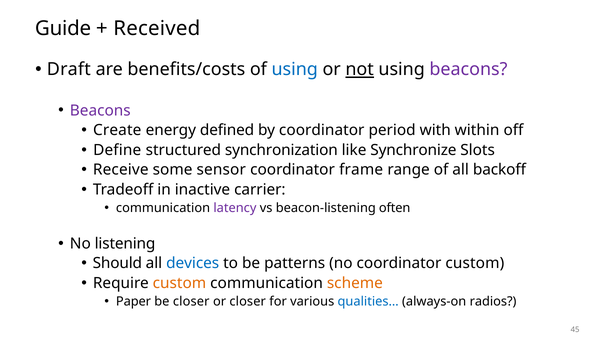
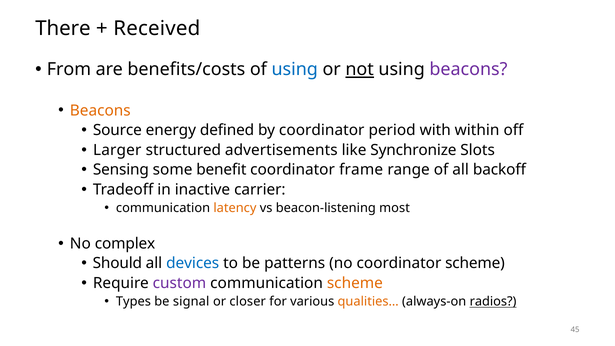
Guide: Guide -> There
Draft: Draft -> From
Beacons at (100, 111) colour: purple -> orange
Create: Create -> Source
Define: Define -> Larger
synchronization: synchronization -> advertisements
Receive: Receive -> Sensing
sensor: sensor -> benefit
latency colour: purple -> orange
often: often -> most
listening: listening -> complex
coordinator custom: custom -> scheme
custom at (179, 283) colour: orange -> purple
Paper: Paper -> Types
be closer: closer -> signal
qualities… colour: blue -> orange
radios underline: none -> present
